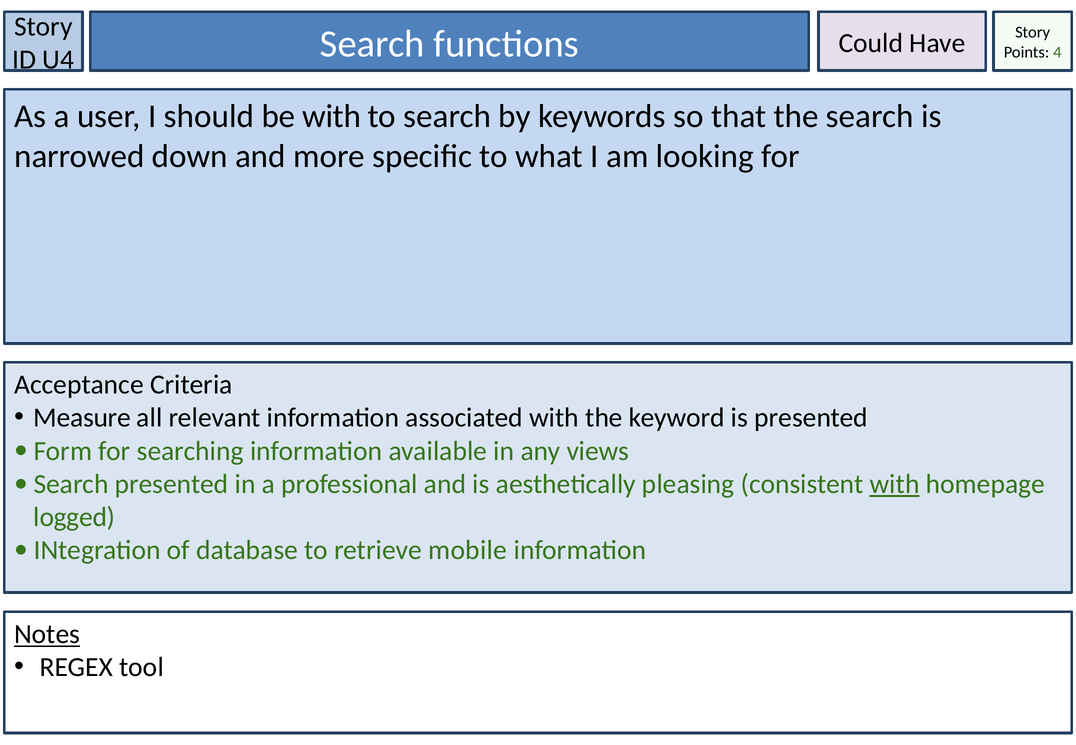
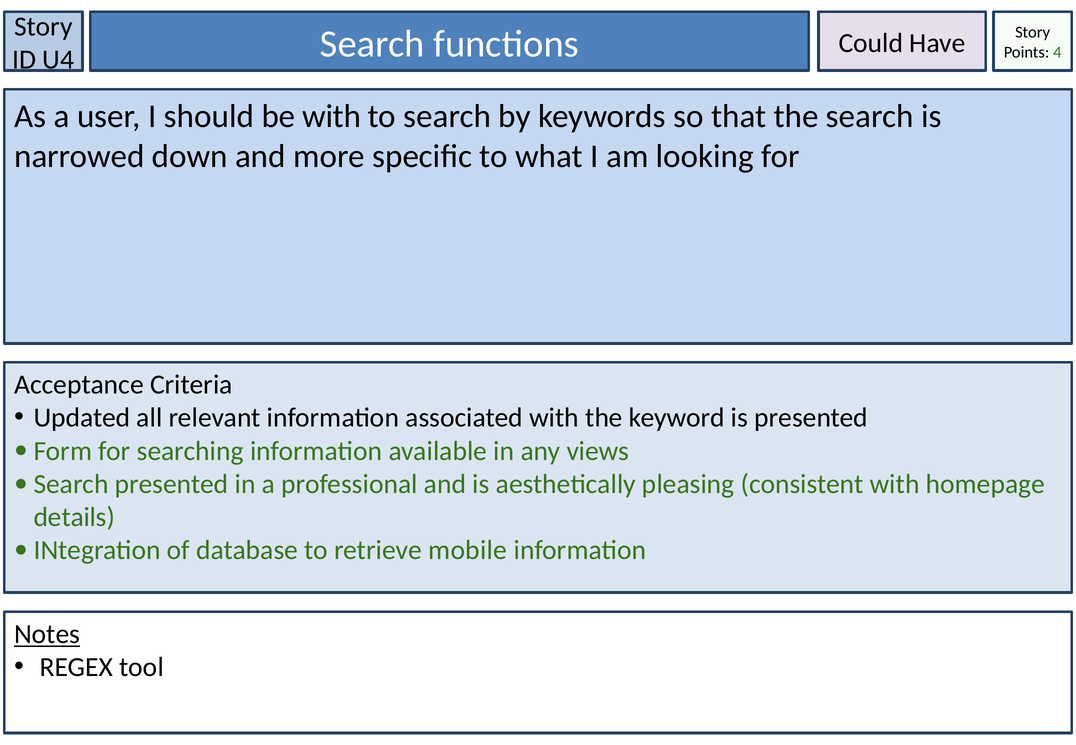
Measure: Measure -> Updated
with at (895, 484) underline: present -> none
logged: logged -> details
